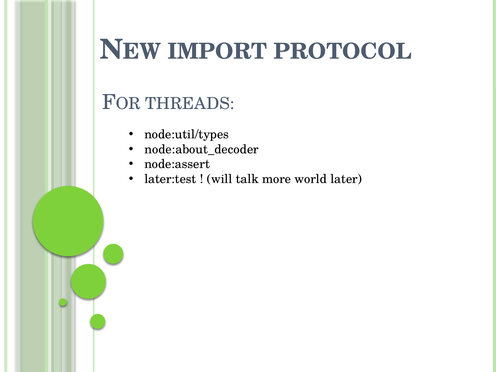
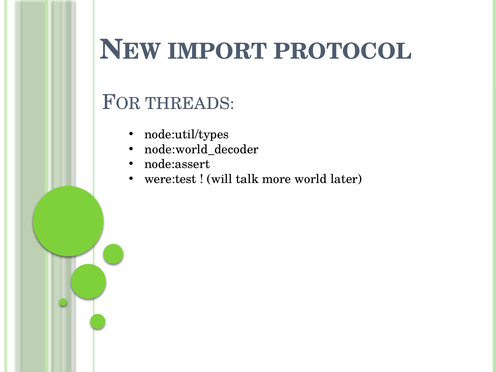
node:about_decoder: node:about_decoder -> node:world_decoder
later:test: later:test -> were:test
